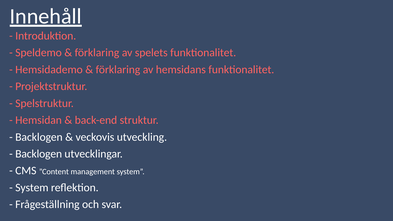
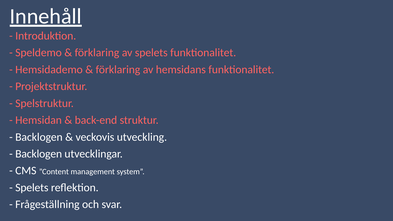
System at (32, 188): System -> Spelets
